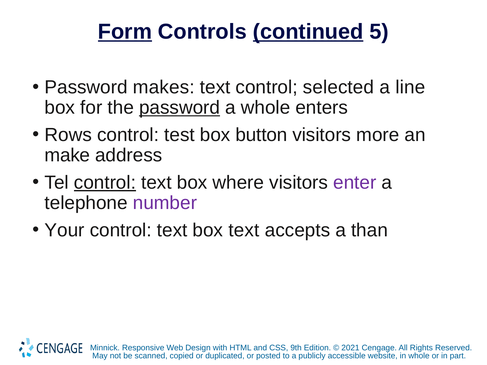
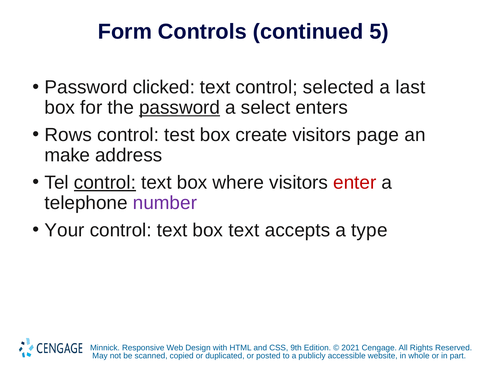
Form underline: present -> none
continued underline: present -> none
makes: makes -> clicked
line: line -> last
a whole: whole -> select
button: button -> create
more: more -> page
enter colour: purple -> red
than: than -> type
